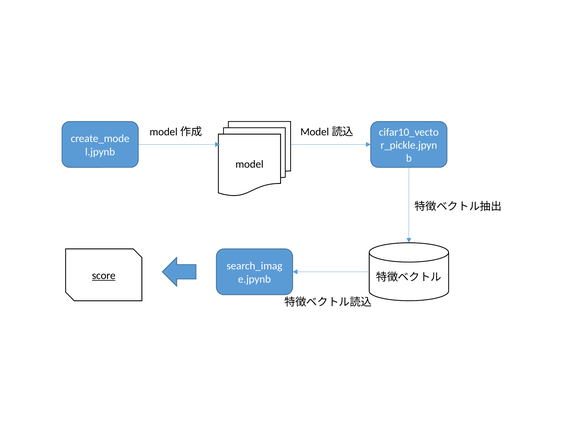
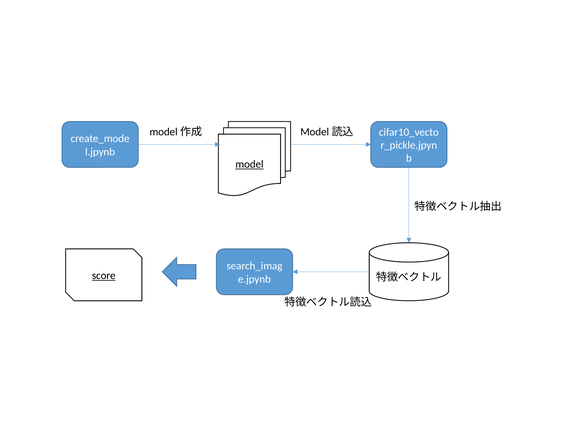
model underline: none -> present
